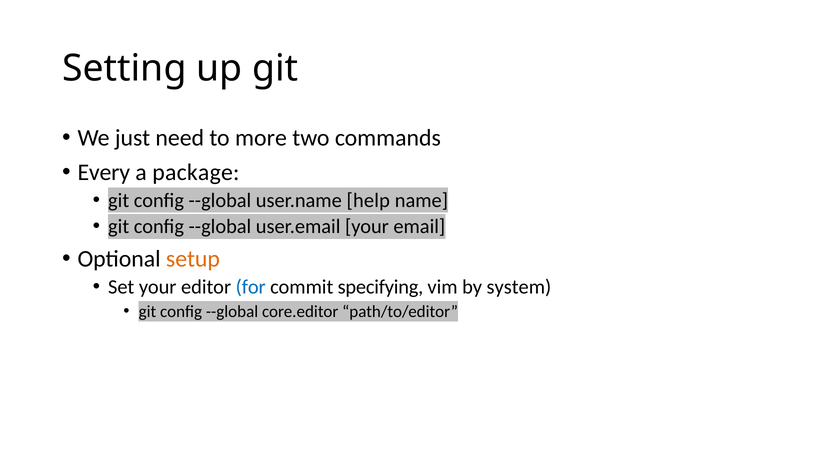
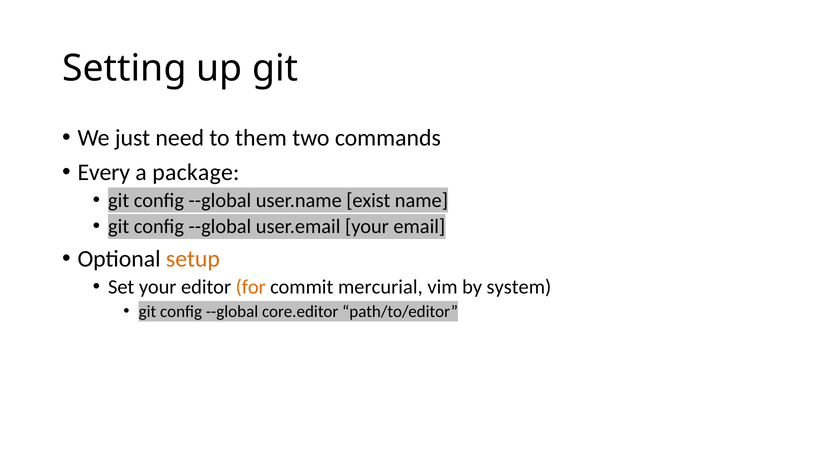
more: more -> them
help: help -> exist
for colour: blue -> orange
specifying: specifying -> mercurial
